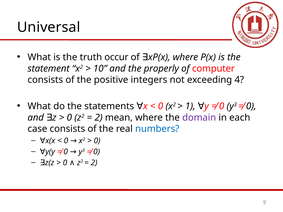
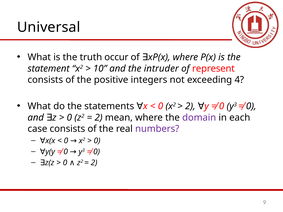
properly: properly -> intruder
computer: computer -> represent
1 at (190, 106): 1 -> 2
numbers colour: blue -> purple
